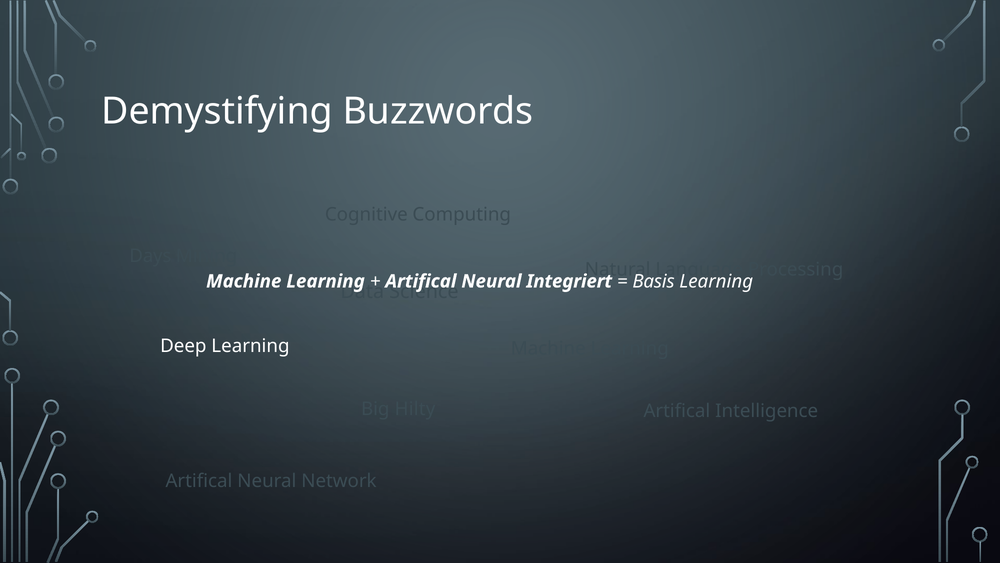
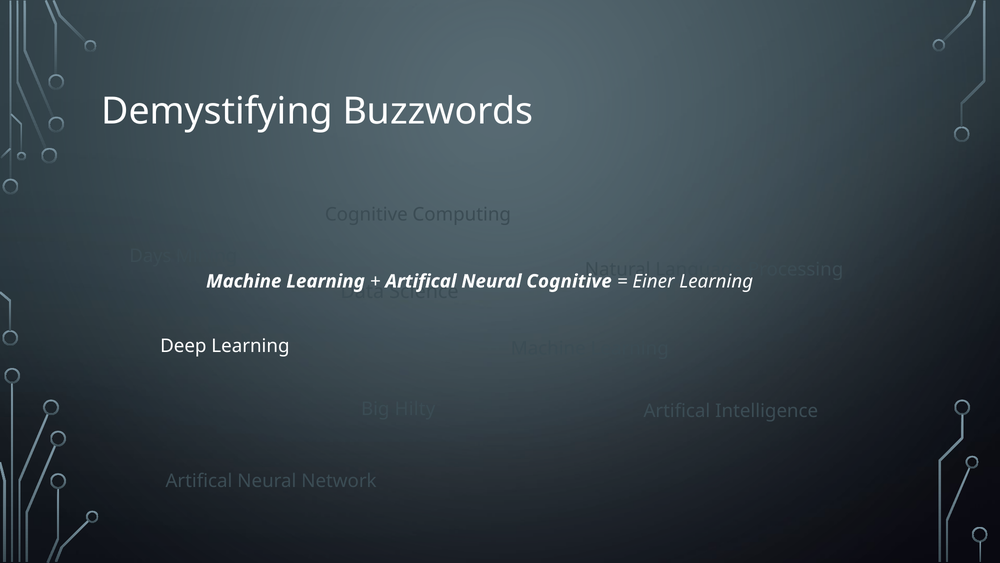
Neural Integriert: Integriert -> Cognitive
Basis: Basis -> Einer
